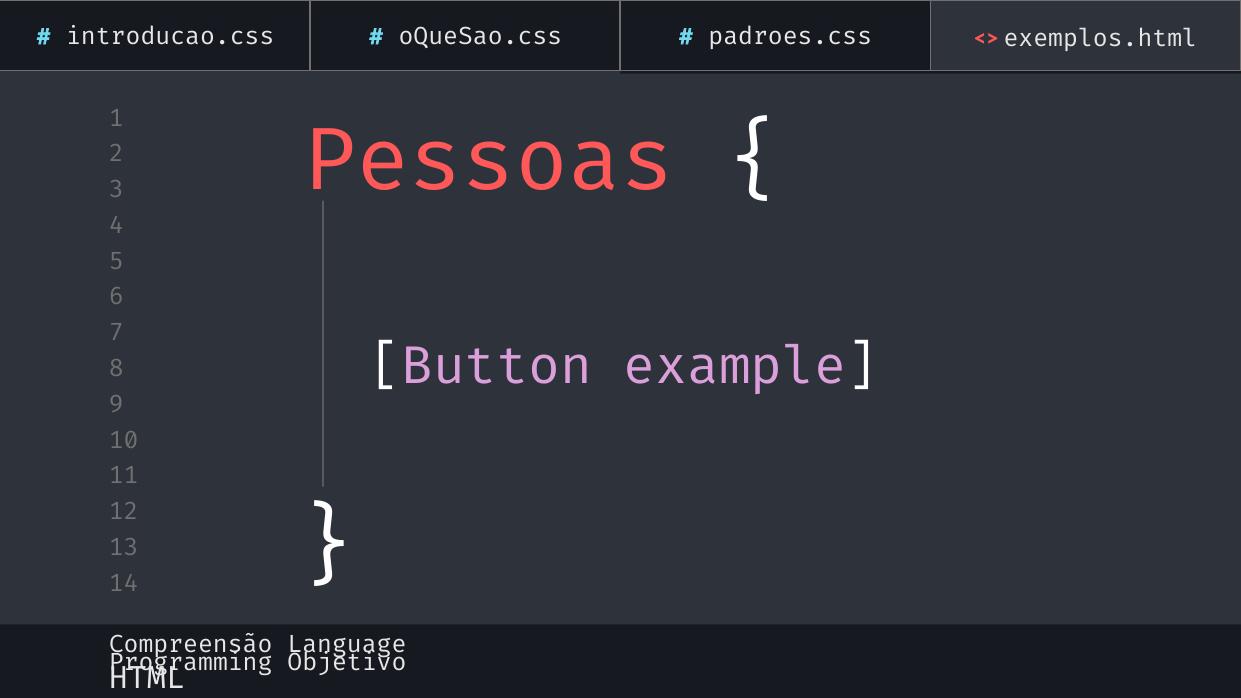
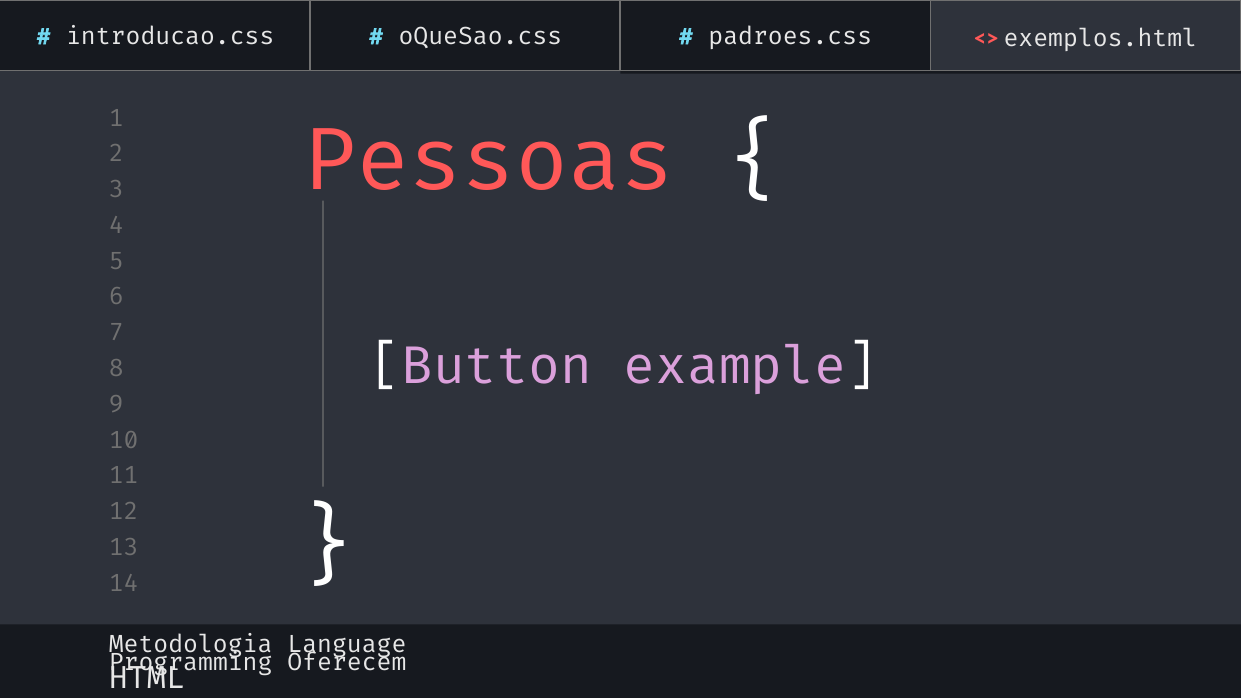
Compreensão: Compreensão -> Metodologia
Objetivo: Objetivo -> Oferecem
